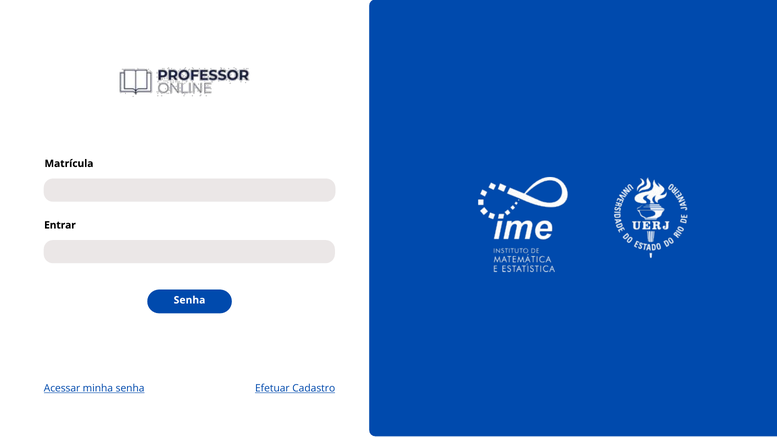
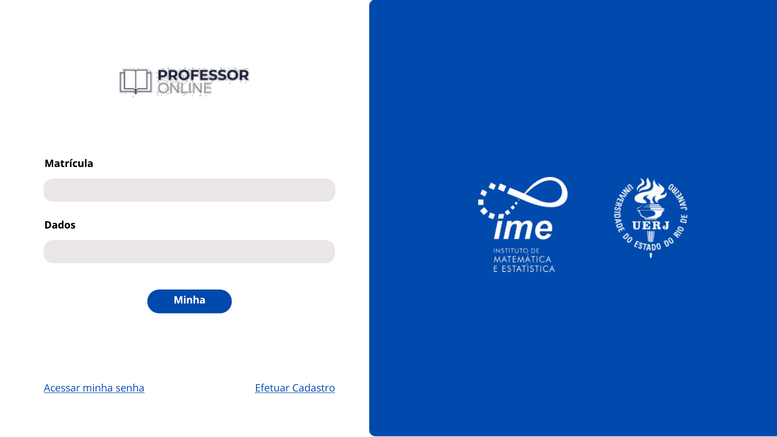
Entrar: Entrar -> Dados
Senha at (189, 300): Senha -> Minha
